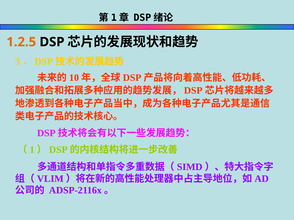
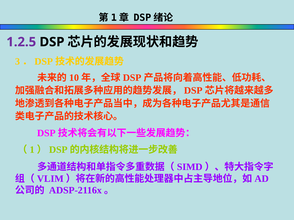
1.2.5 colour: orange -> purple
